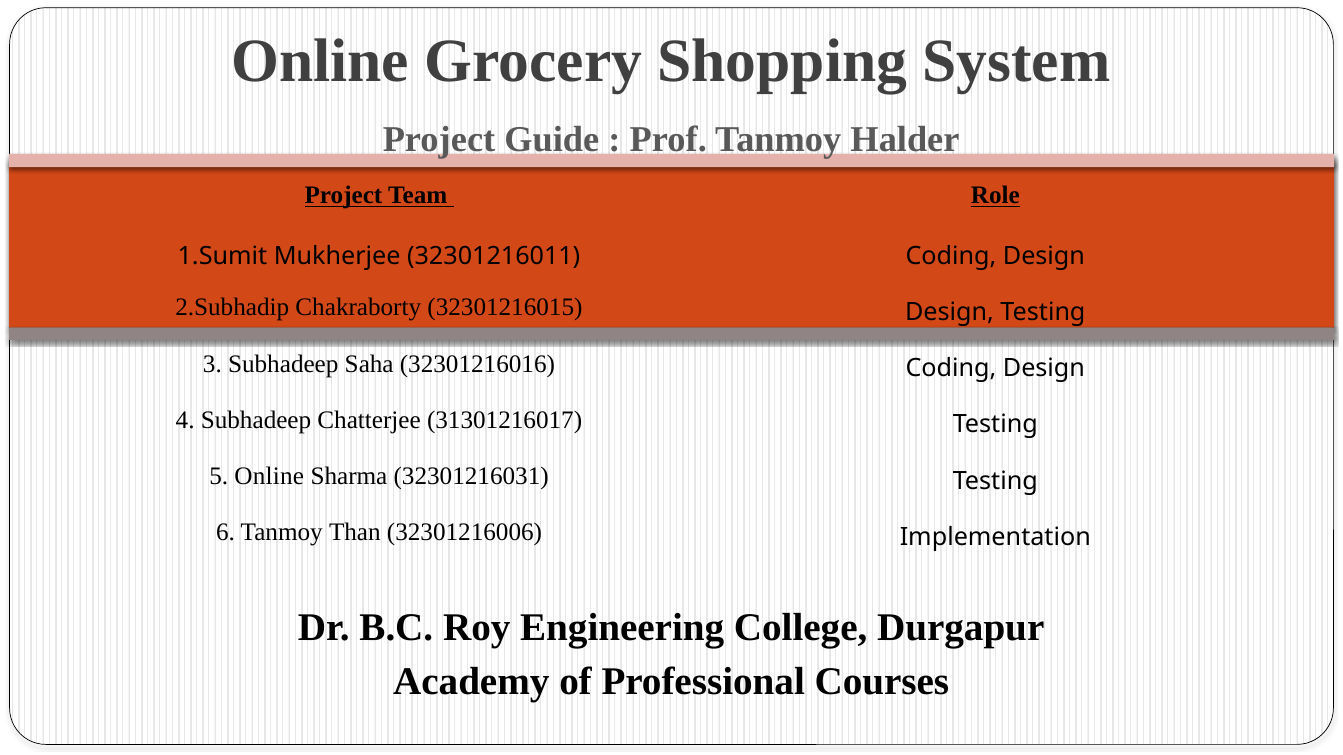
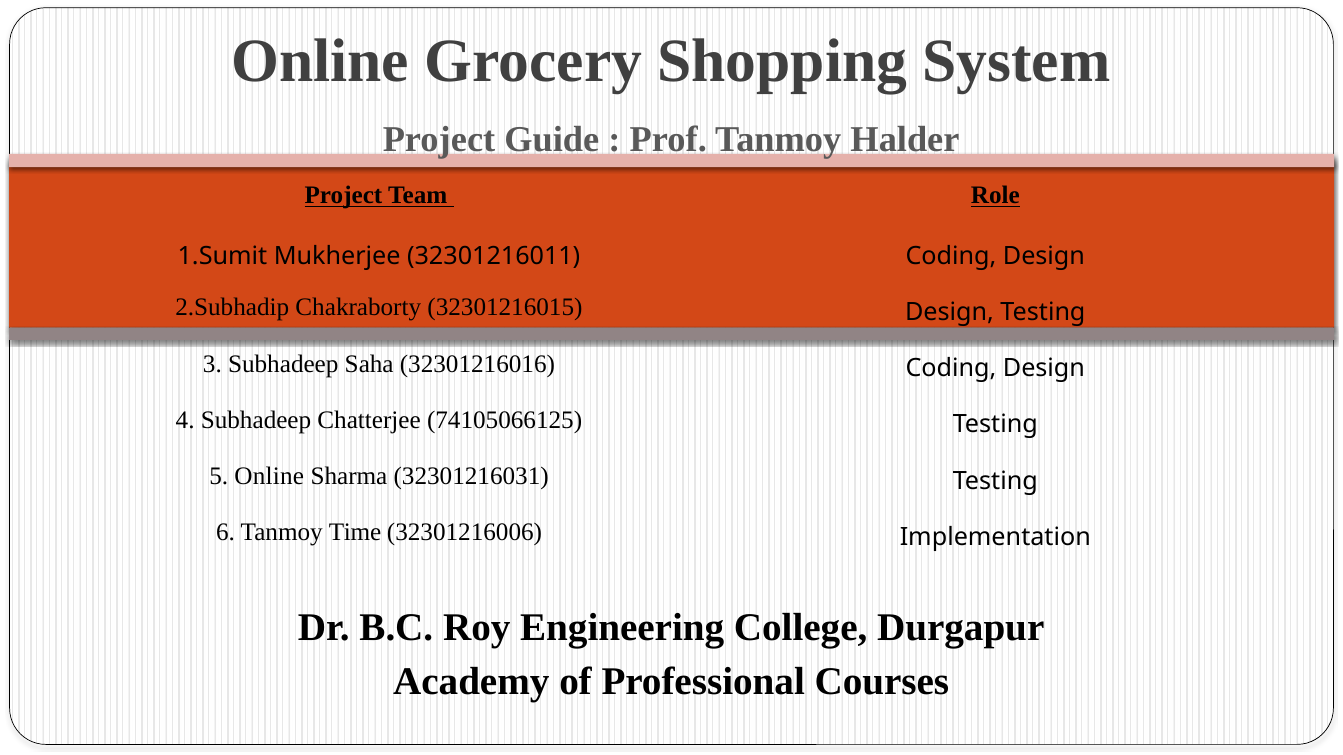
31301216017: 31301216017 -> 74105066125
Than: Than -> Time
